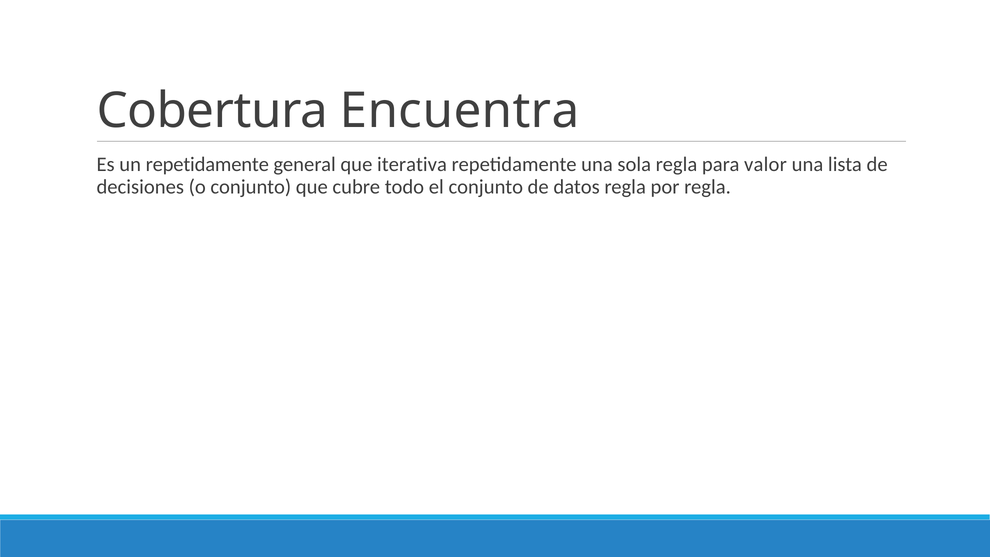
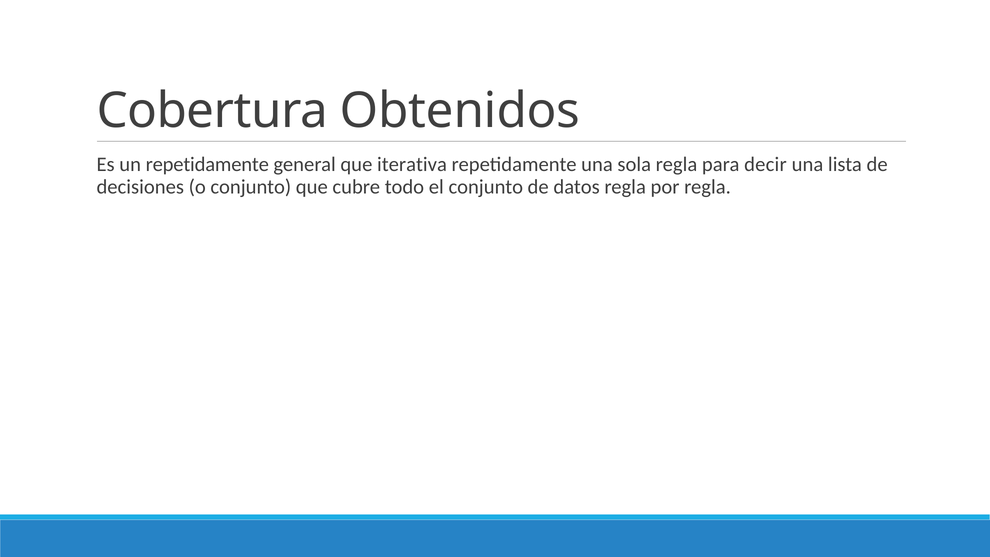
Encuentra: Encuentra -> Obtenidos
valor: valor -> decir
